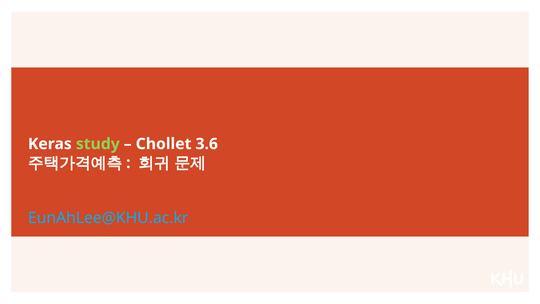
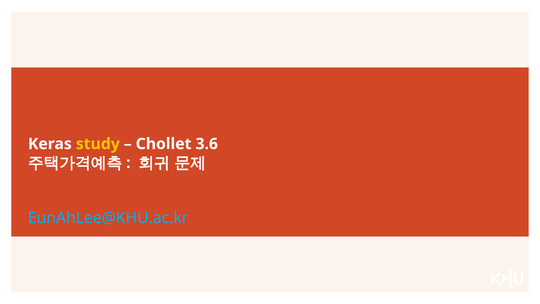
study colour: light green -> yellow
